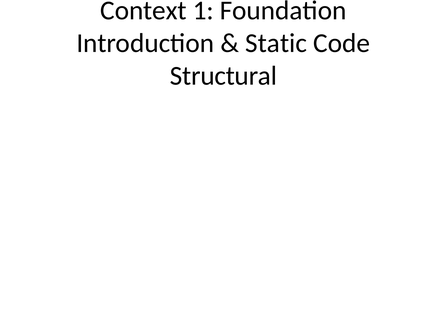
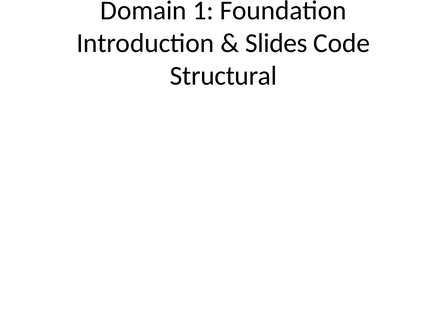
Context: Context -> Domain
Static: Static -> Slides
